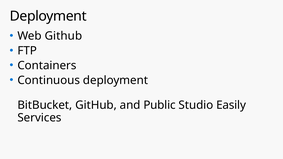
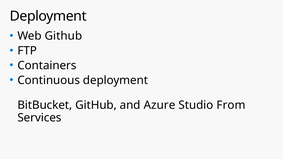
Public: Public -> Azure
Easily: Easily -> From
